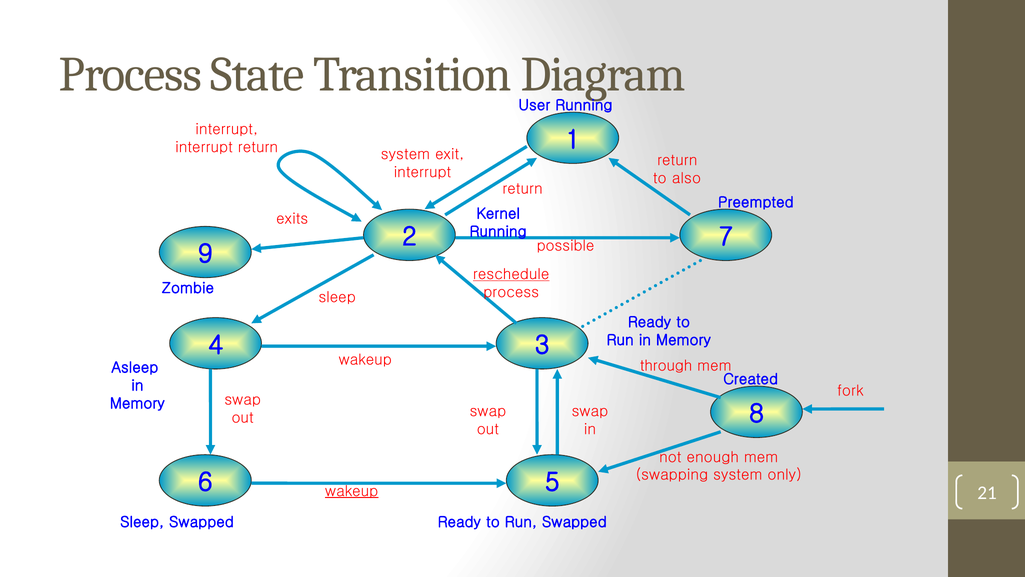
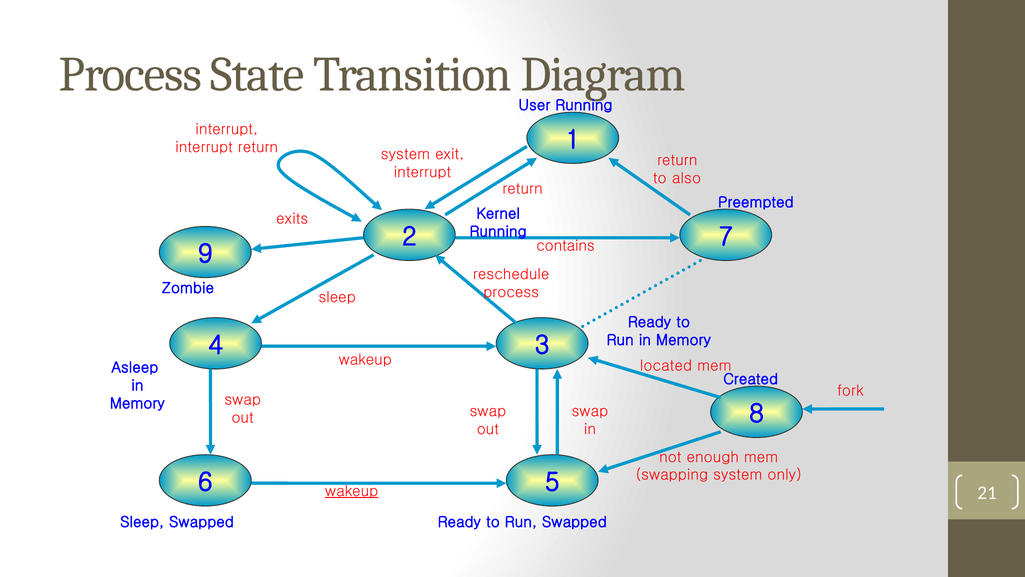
possible: possible -> contains
reschedule underline: present -> none
through: through -> located
